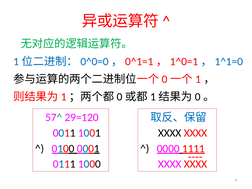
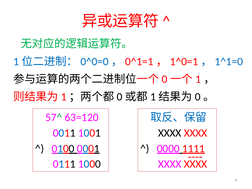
29=120: 29=120 -> 63=120
